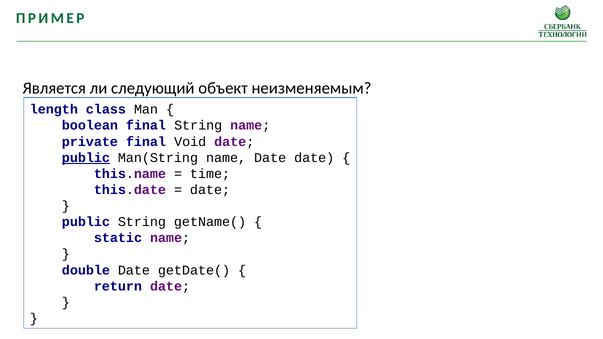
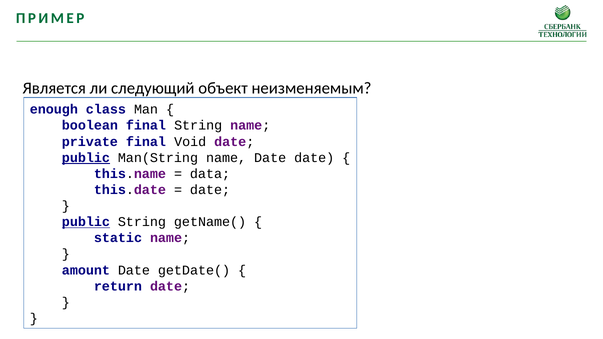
length: length -> enough
time: time -> data
public at (86, 222) underline: none -> present
double: double -> amount
